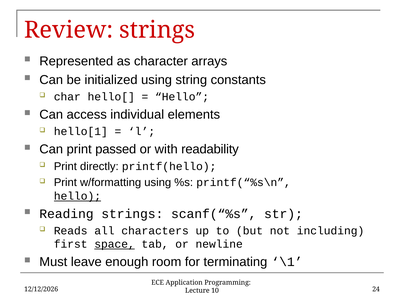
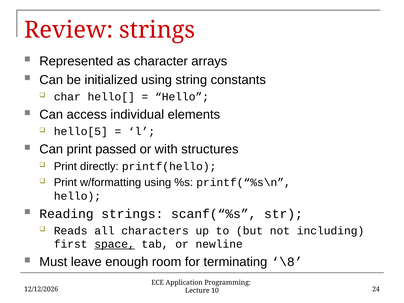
hello[1: hello[1 -> hello[5
readability: readability -> structures
hello at (77, 196) underline: present -> none
\1: \1 -> \8
